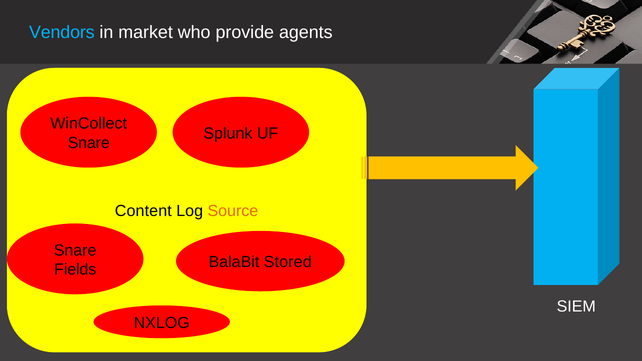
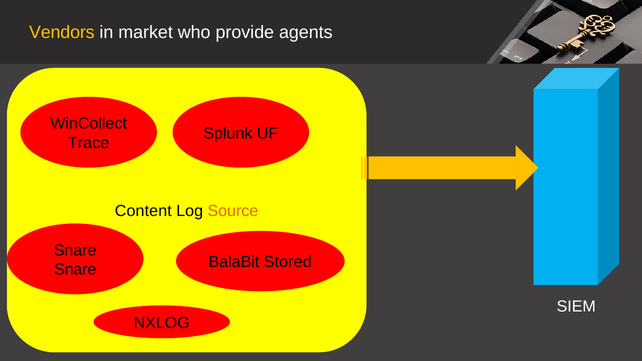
Vendors colour: light blue -> yellow
Snare at (89, 143): Snare -> Trace
Fields at (75, 270): Fields -> Snare
